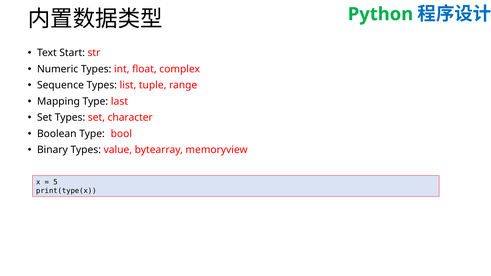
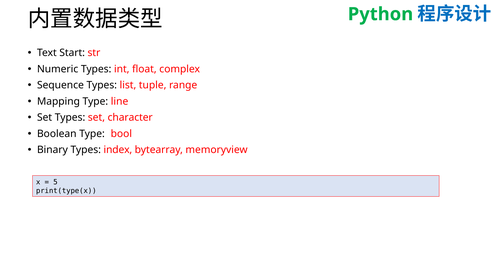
last: last -> line
value: value -> index
